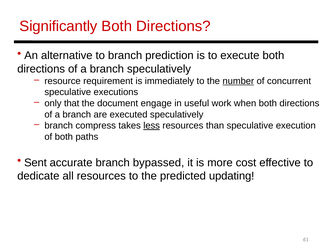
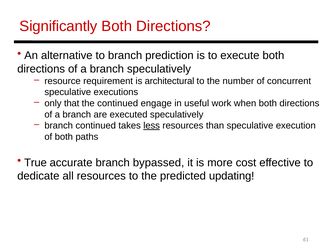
immediately: immediately -> architectural
number underline: present -> none
the document: document -> continued
branch compress: compress -> continued
Sent: Sent -> True
